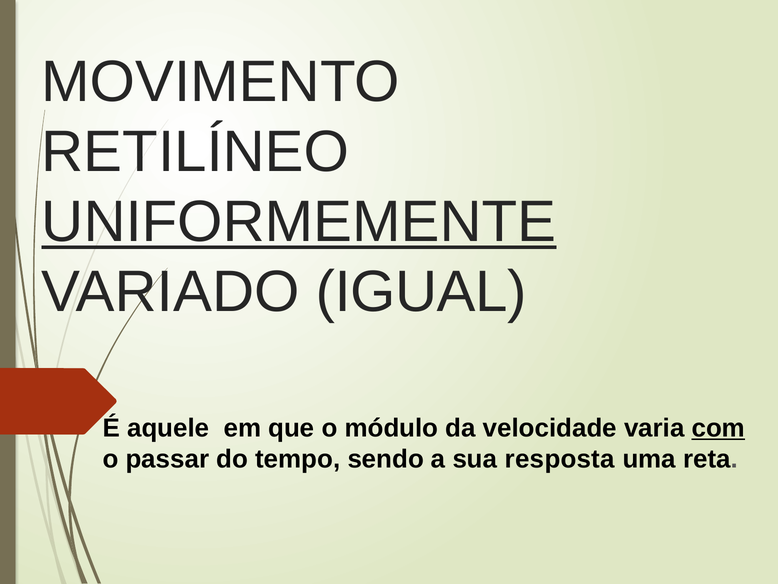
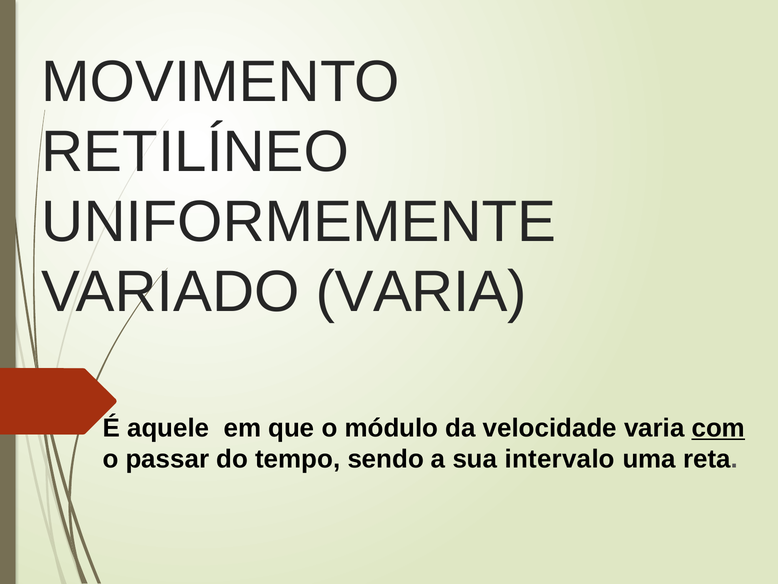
UNIFORMEMENTE underline: present -> none
VARIADO IGUAL: IGUAL -> VARIA
resposta: resposta -> intervalo
